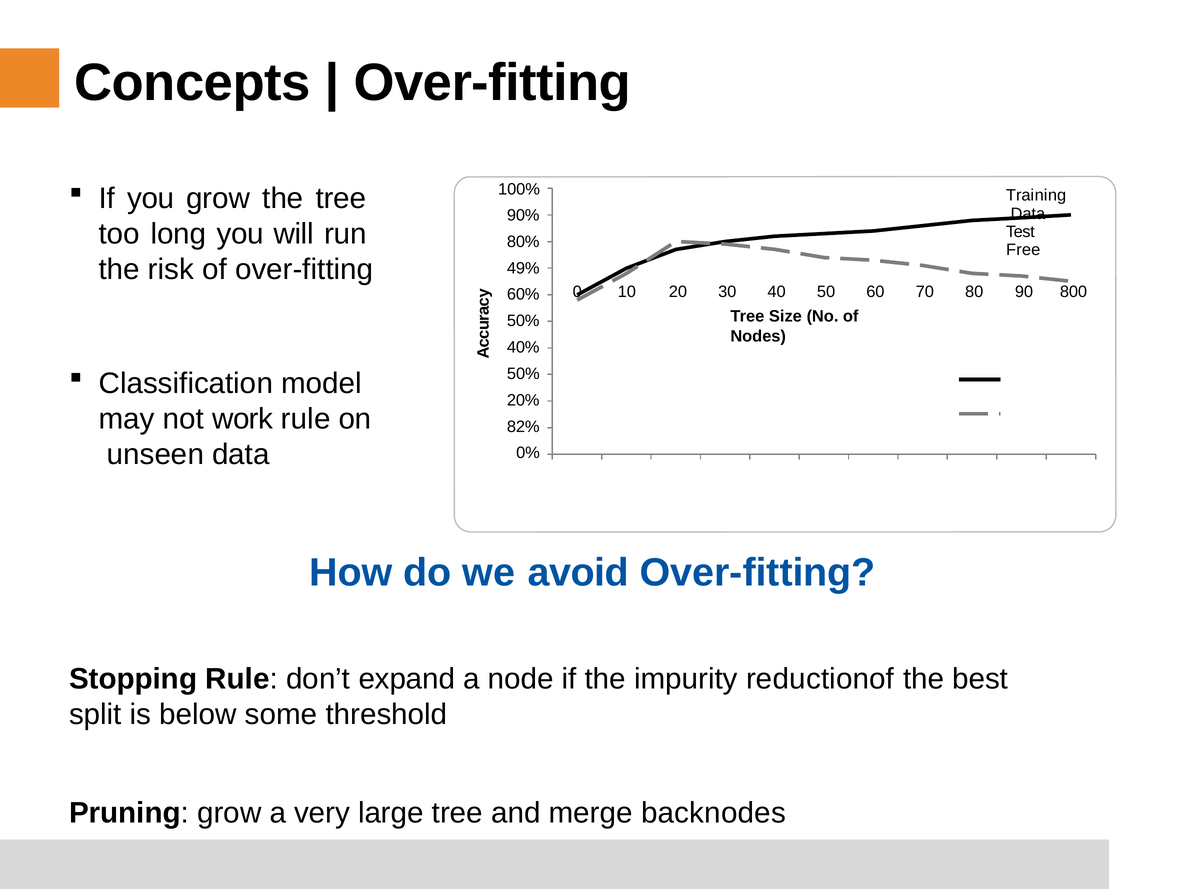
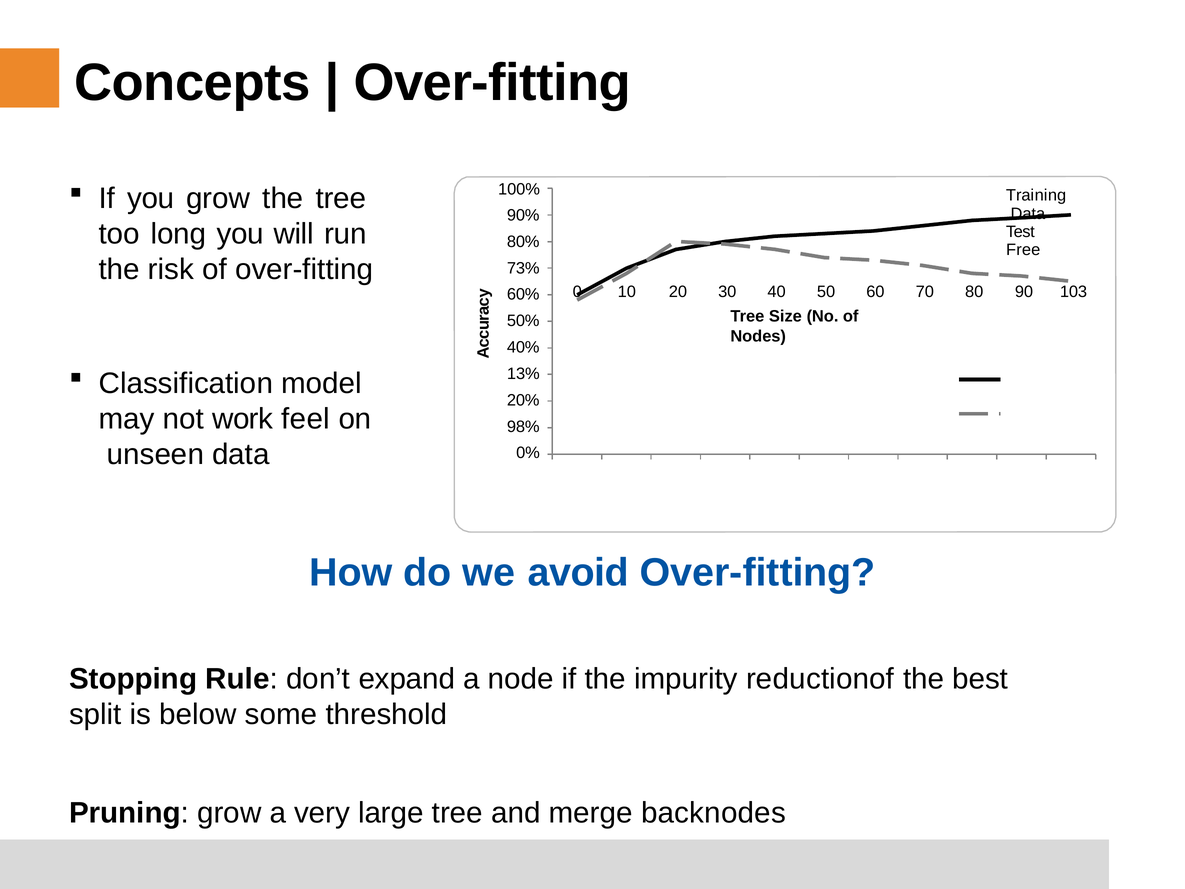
49%: 49% -> 73%
800: 800 -> 103
50% at (523, 374): 50% -> 13%
work rule: rule -> feel
82%: 82% -> 98%
